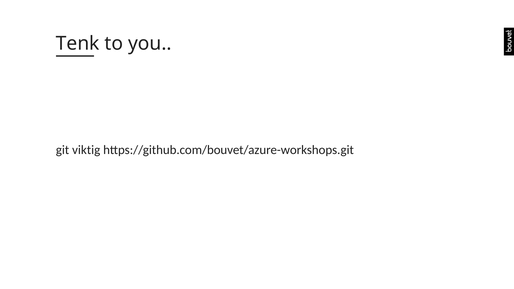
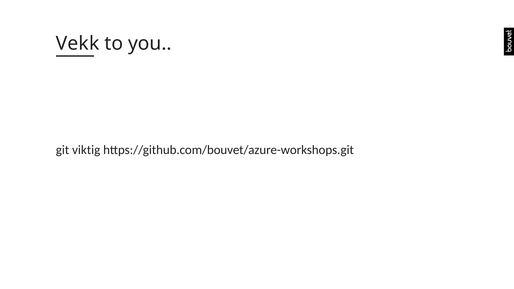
Tenk: Tenk -> Vekk
